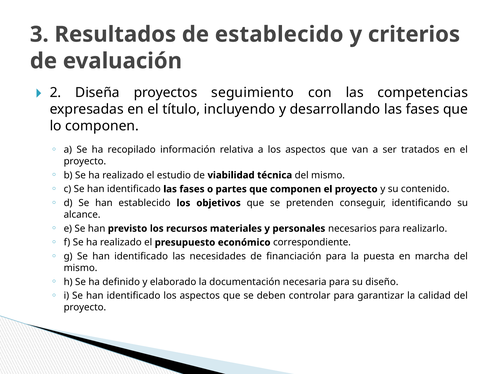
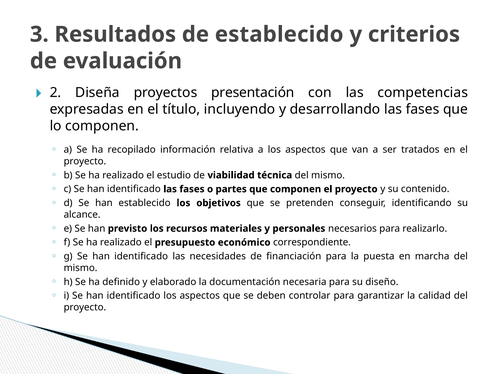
seguimiento: seguimiento -> presentación
